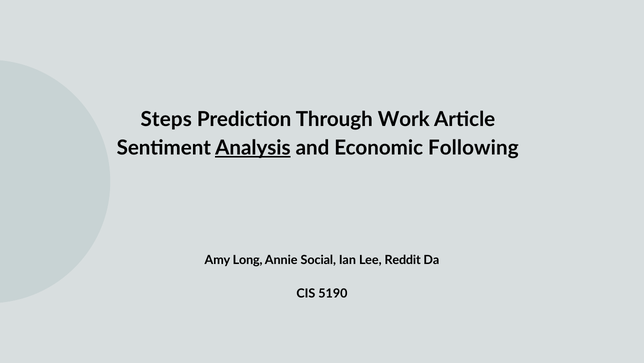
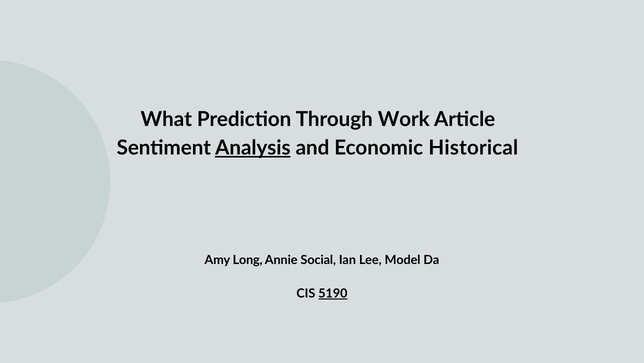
Steps: Steps -> What
Following: Following -> Historical
Reddit: Reddit -> Model
5190 underline: none -> present
